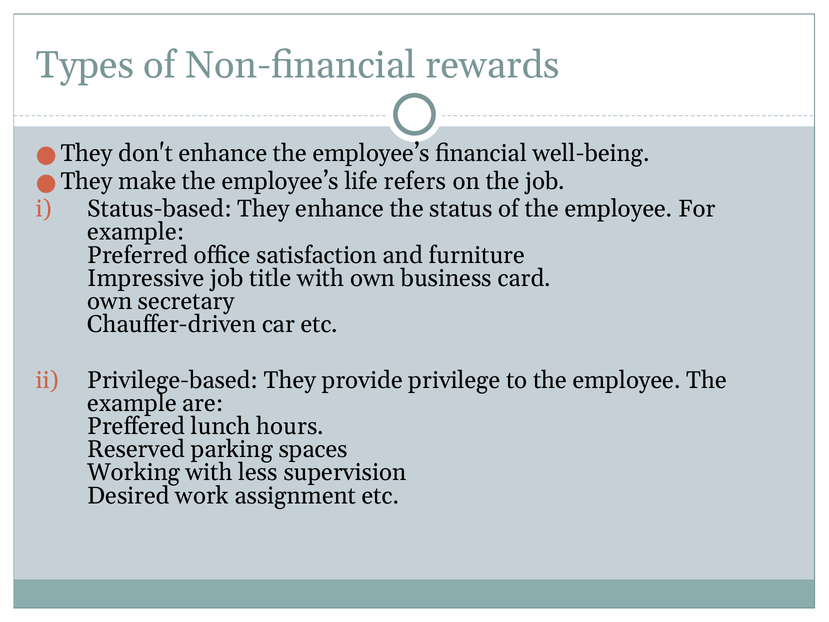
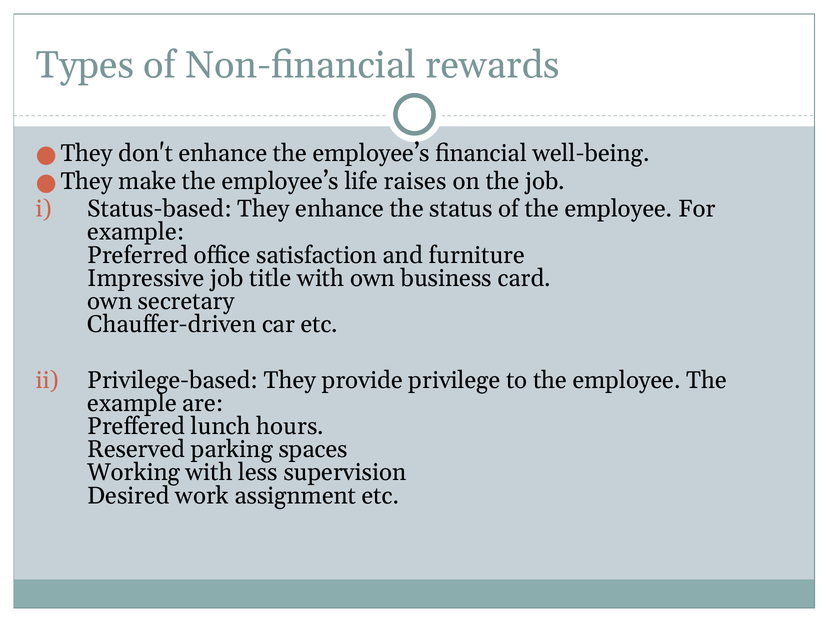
refers: refers -> raises
